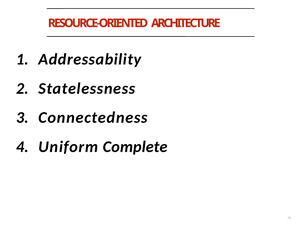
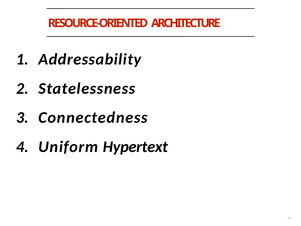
Complete: Complete -> Hypertext
